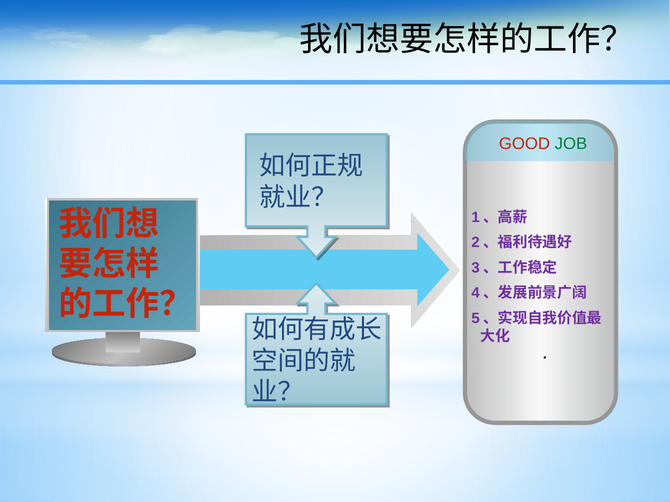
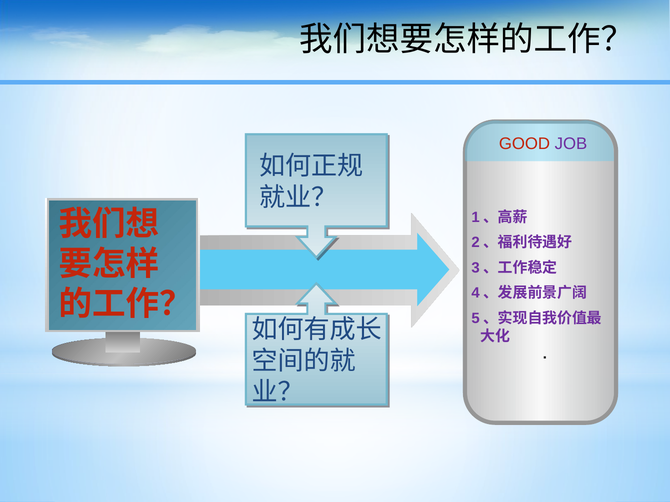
JOB colour: green -> purple
